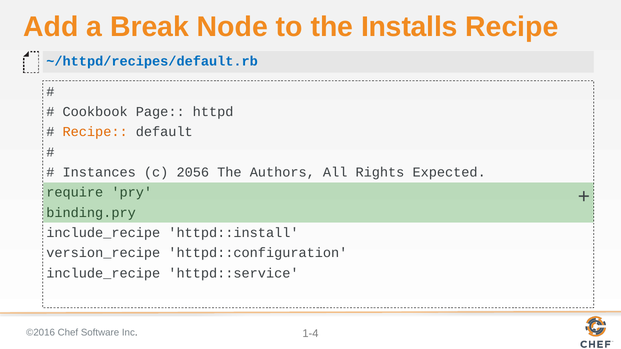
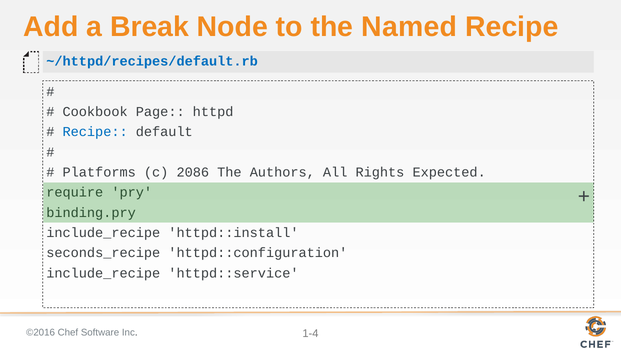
Installs: Installs -> Named
Recipe at (95, 132) colour: orange -> blue
Instances: Instances -> Platforms
2056: 2056 -> 2086
version_recipe: version_recipe -> seconds_recipe
